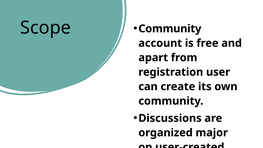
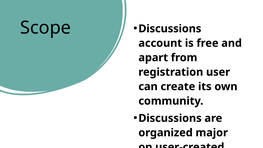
Community at (170, 29): Community -> Discussions
